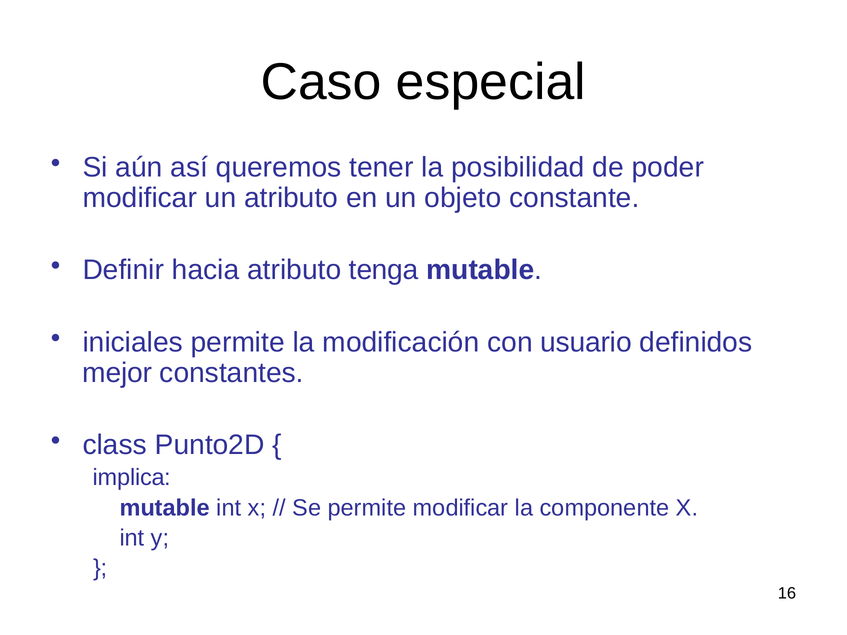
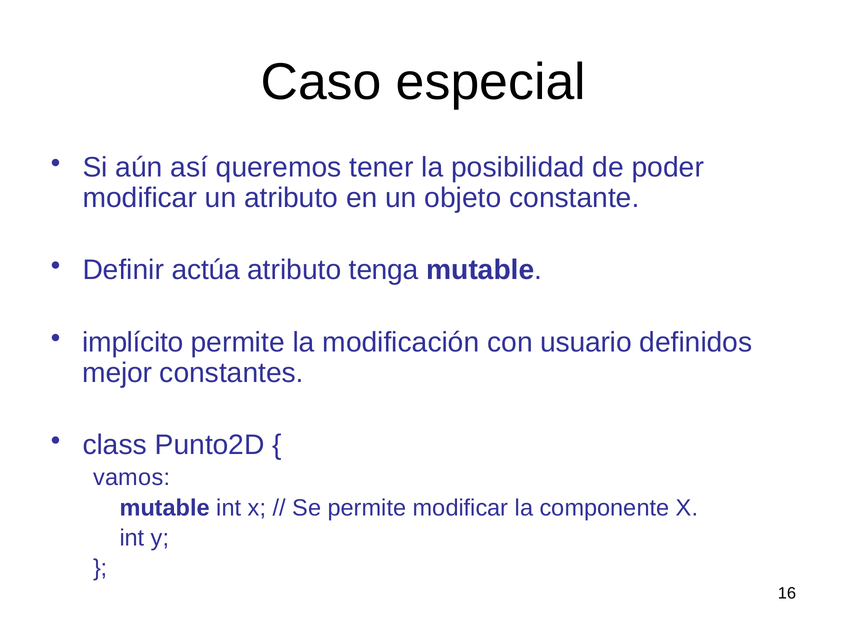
hacia: hacia -> actúa
iniciales: iniciales -> implícito
implica: implica -> vamos
